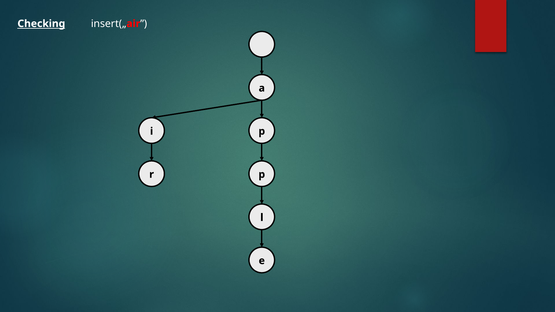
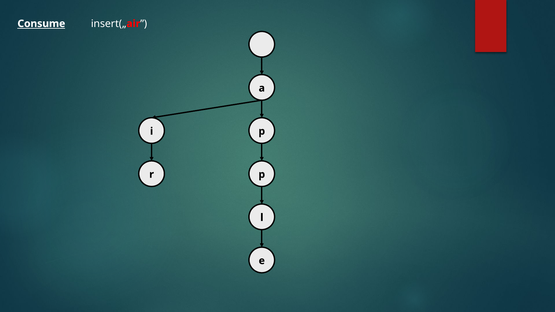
Checking: Checking -> Consume
